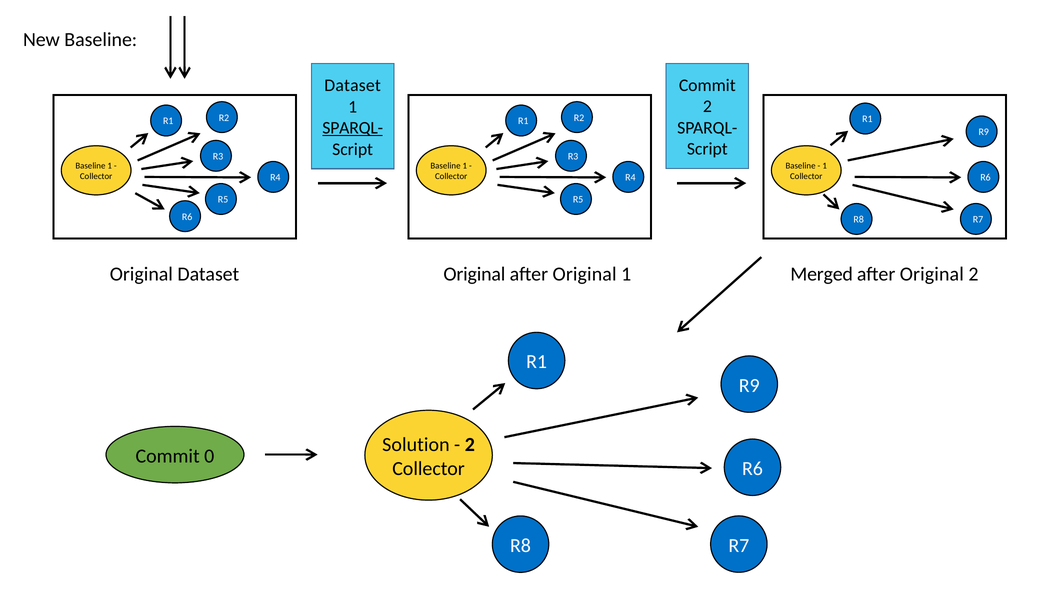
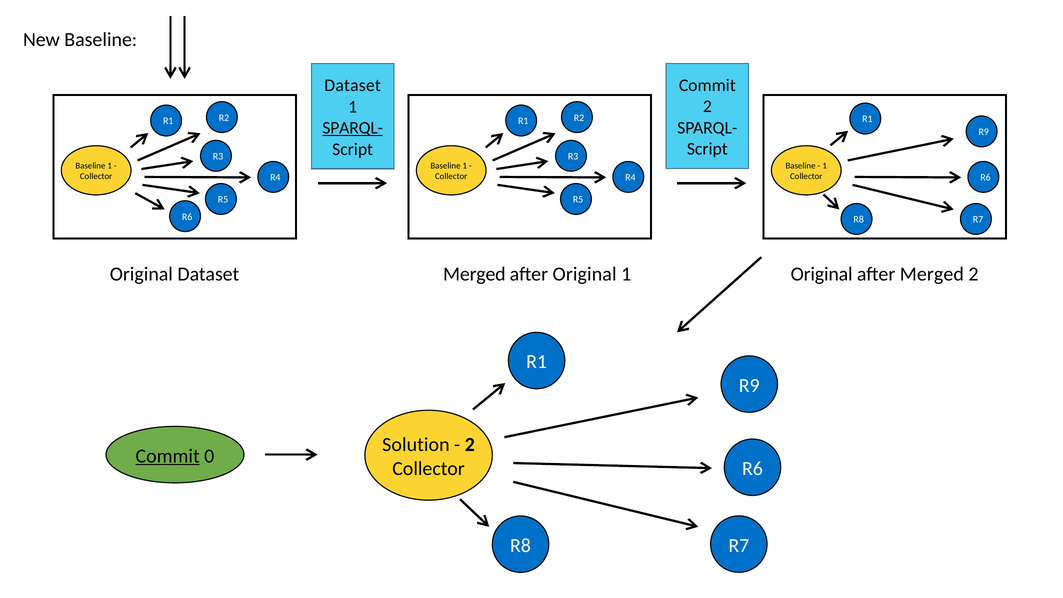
Dataset Original: Original -> Merged
1 Merged: Merged -> Original
Original at (932, 274): Original -> Merged
Commit at (168, 456) underline: none -> present
